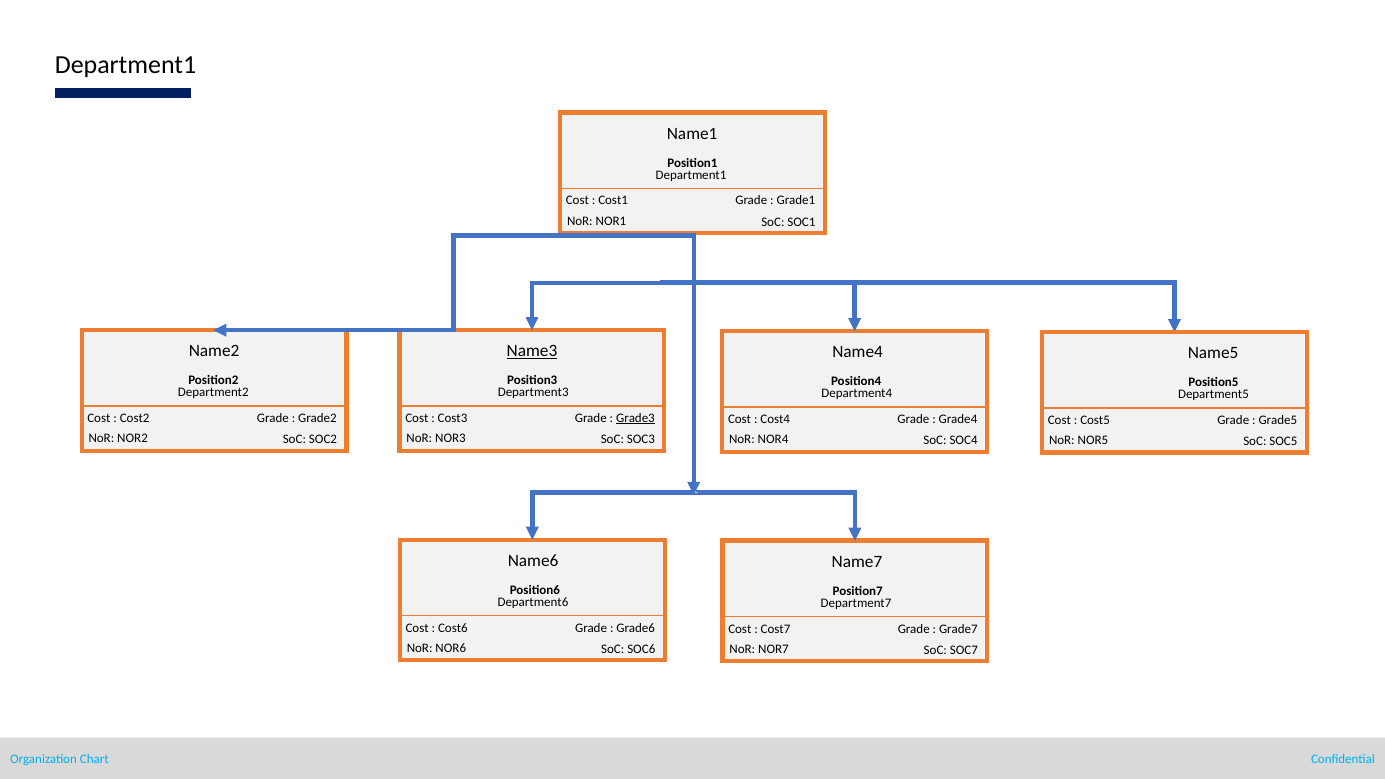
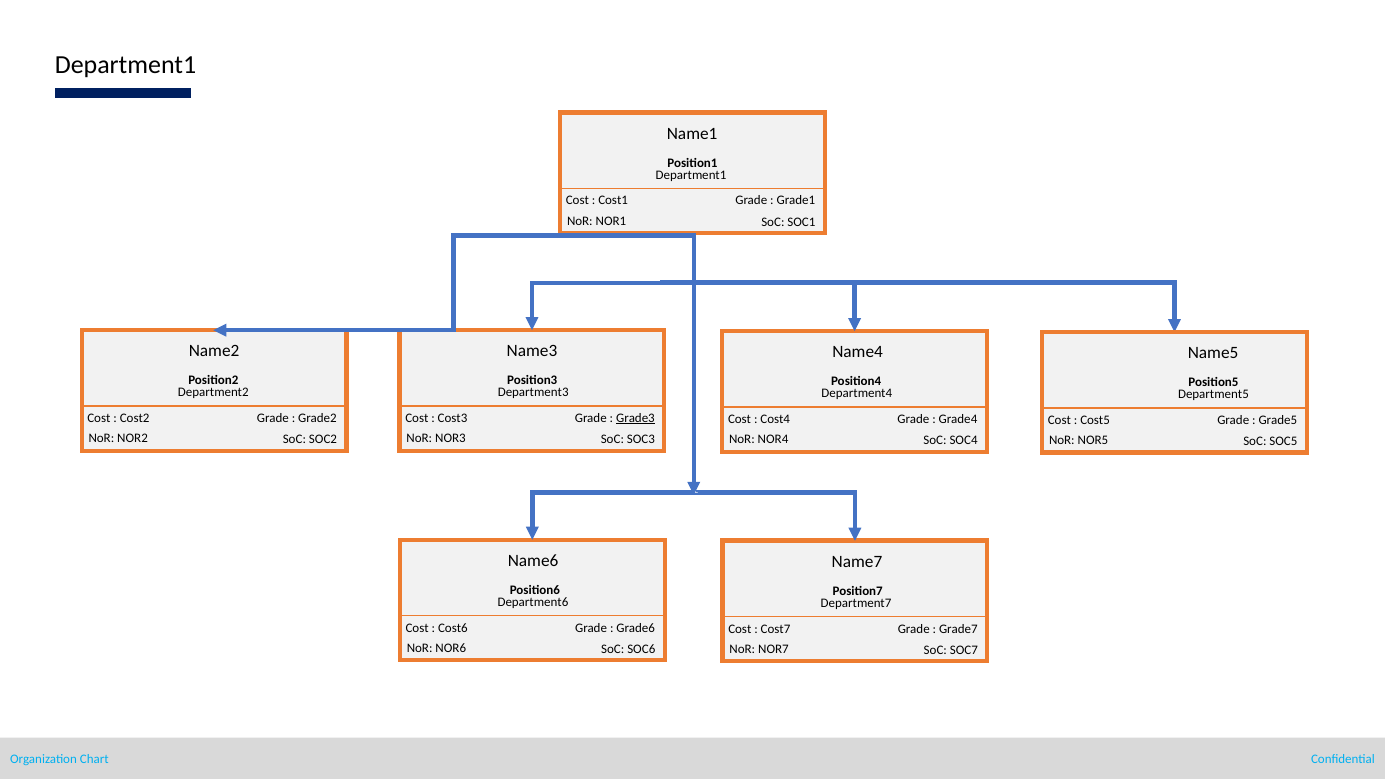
Name3 underline: present -> none
